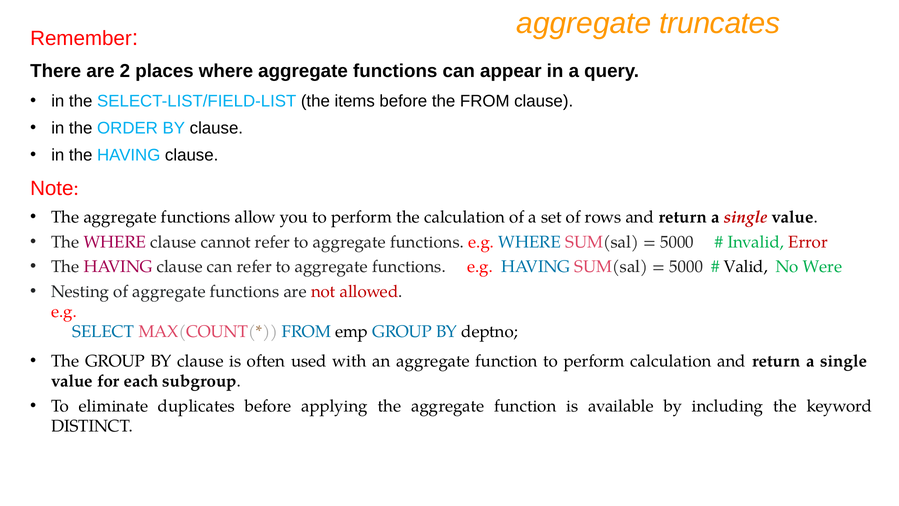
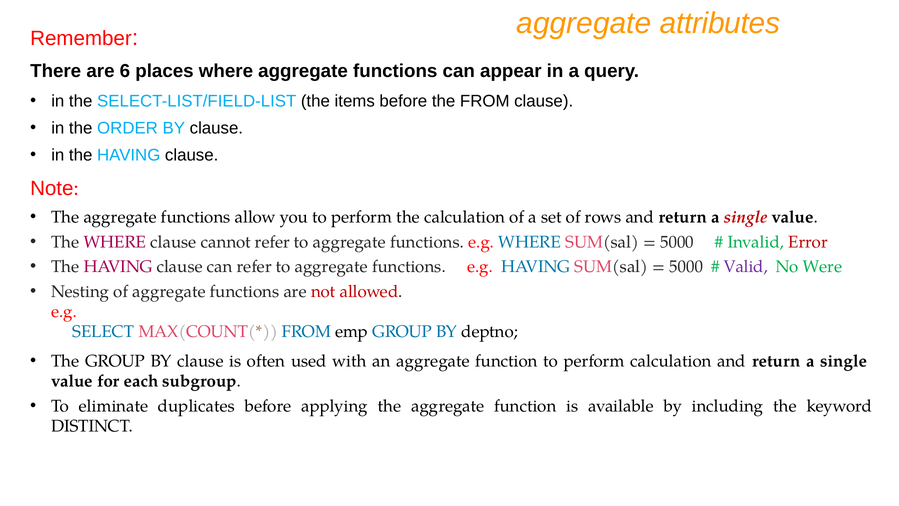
truncates: truncates -> attributes
2: 2 -> 6
Valid colour: black -> purple
